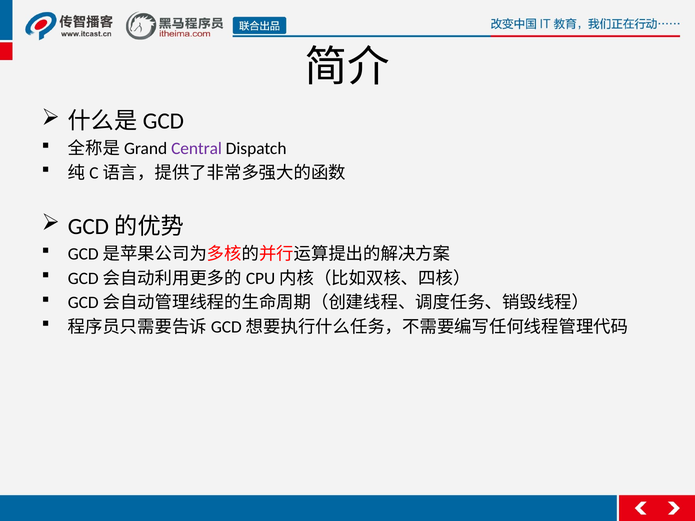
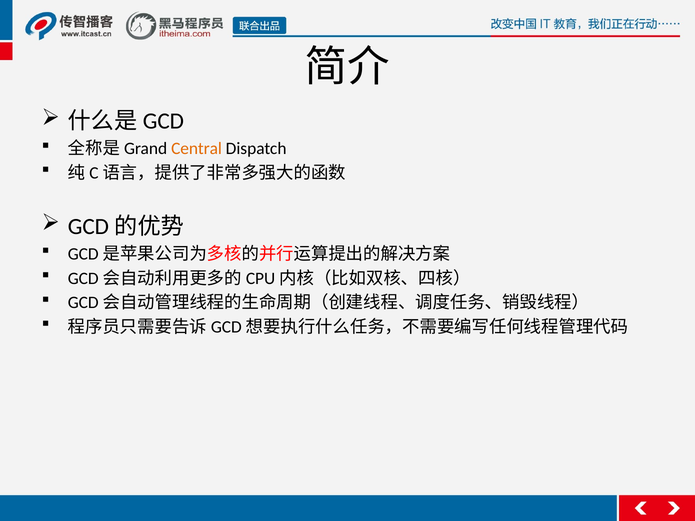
Central colour: purple -> orange
